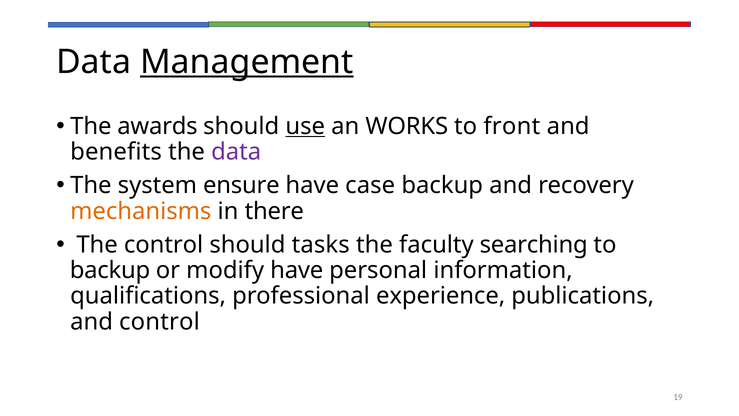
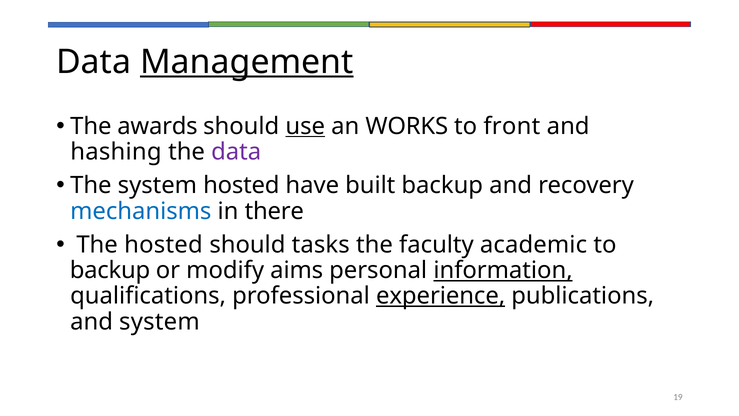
benefits: benefits -> hashing
system ensure: ensure -> hosted
case: case -> built
mechanisms colour: orange -> blue
The control: control -> hosted
searching: searching -> academic
modify have: have -> aims
information underline: none -> present
experience underline: none -> present
and control: control -> system
